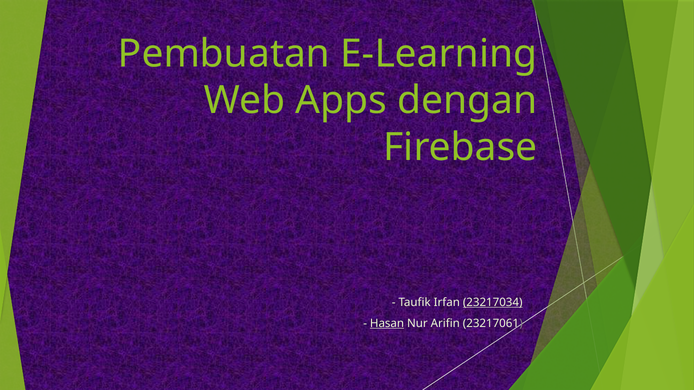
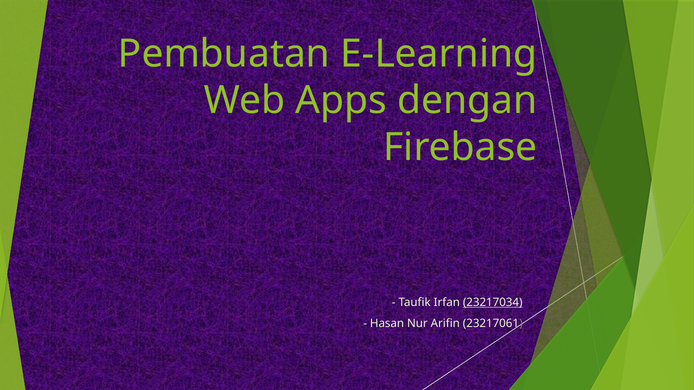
Hasan underline: present -> none
